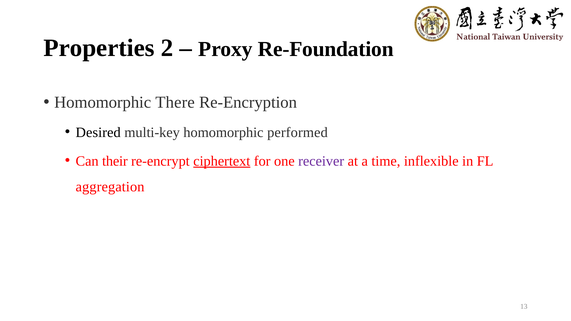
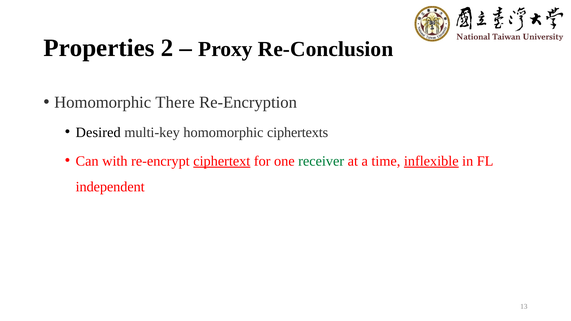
Re-Foundation: Re-Foundation -> Re-Conclusion
performed: performed -> ciphertexts
their: their -> with
receiver colour: purple -> green
inflexible underline: none -> present
aggregation: aggregation -> independent
